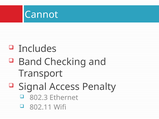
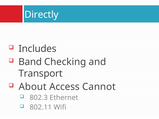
Cannot: Cannot -> Directly
Signal: Signal -> About
Penalty: Penalty -> Cannot
